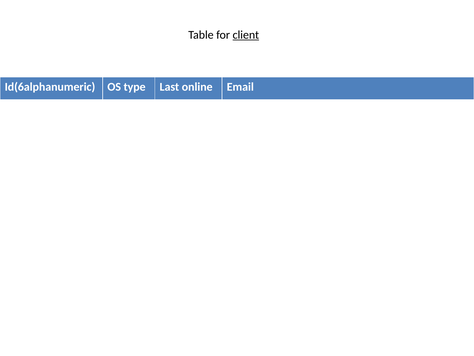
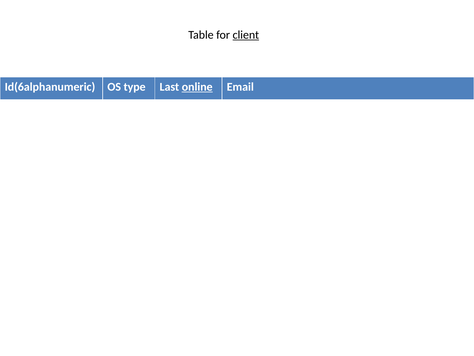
online underline: none -> present
